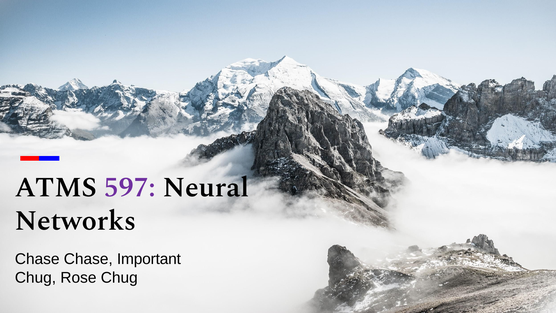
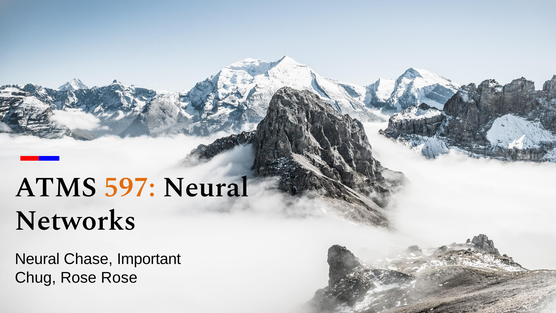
597 colour: purple -> orange
Chase at (37, 259): Chase -> Neural
Rose Chug: Chug -> Rose
